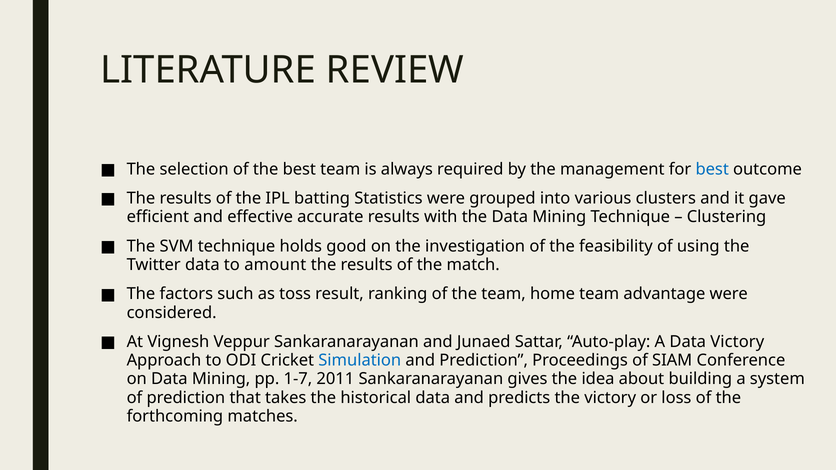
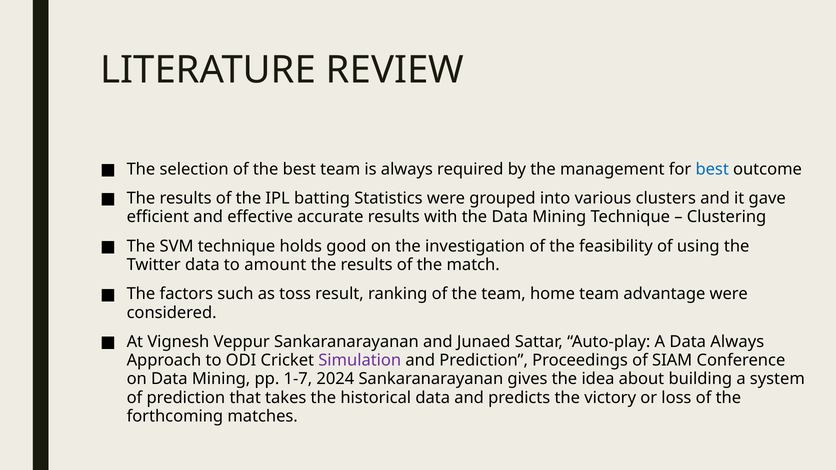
Data Victory: Victory -> Always
Simulation colour: blue -> purple
2011: 2011 -> 2024
